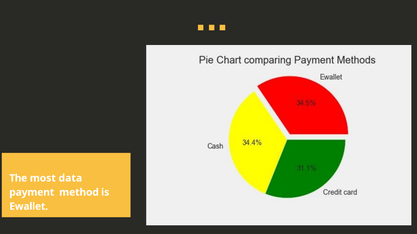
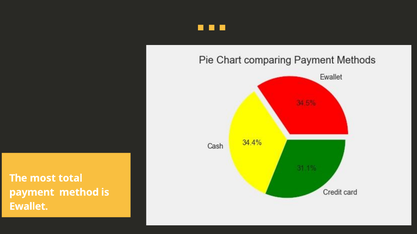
data: data -> total
